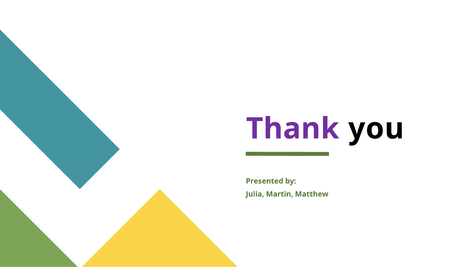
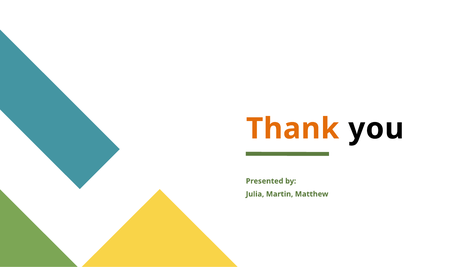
Thank colour: purple -> orange
